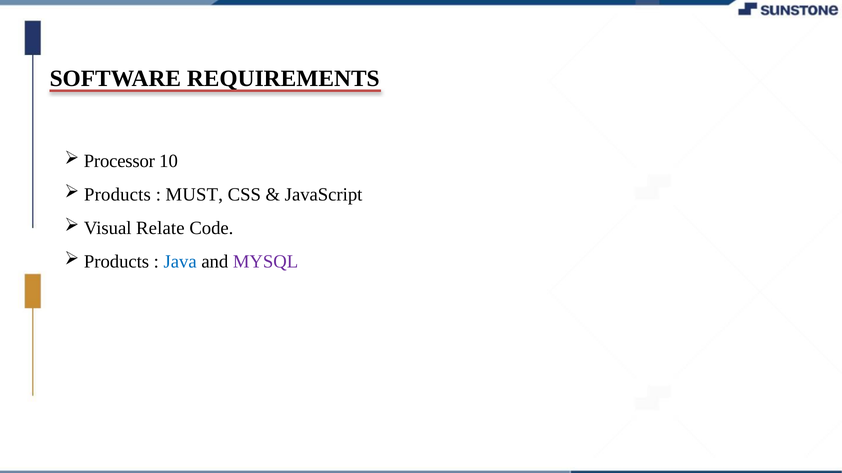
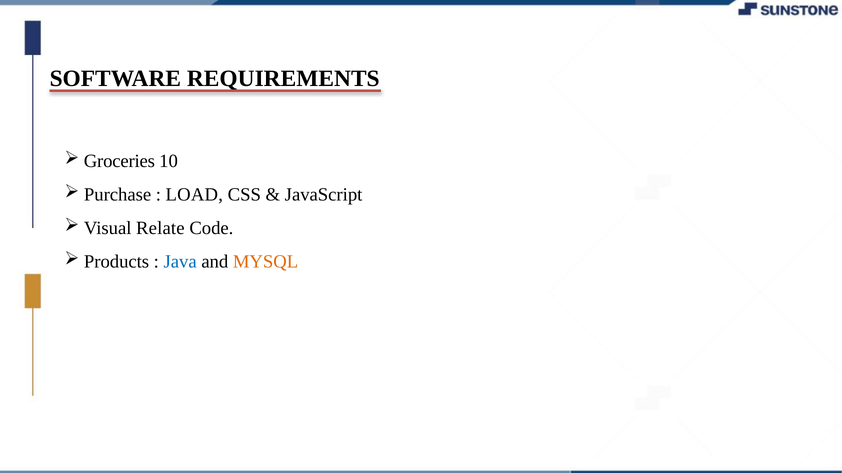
Processor: Processor -> Groceries
Products at (117, 195): Products -> Purchase
MUST: MUST -> LOAD
MYSQL colour: purple -> orange
